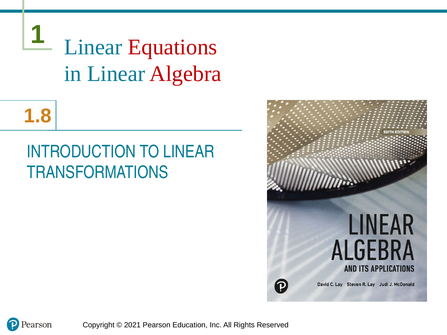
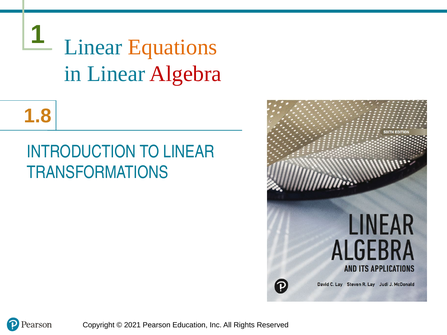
Equations colour: red -> orange
